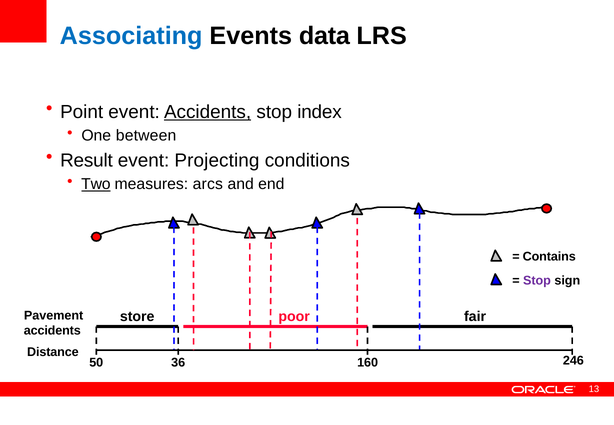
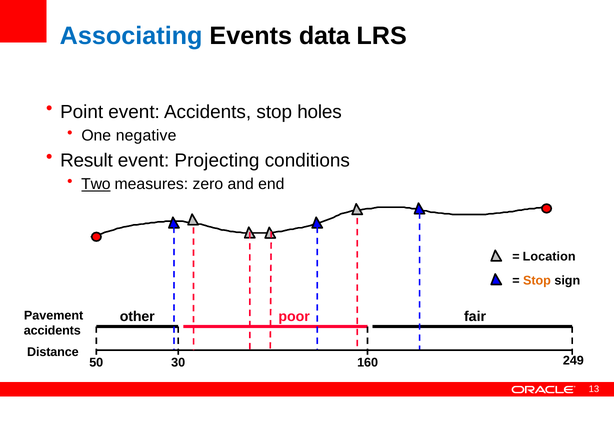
Accidents at (208, 112) underline: present -> none
index: index -> holes
between: between -> negative
arcs: arcs -> zero
Contains: Contains -> Location
Stop at (537, 280) colour: purple -> orange
store: store -> other
36: 36 -> 30
246: 246 -> 249
